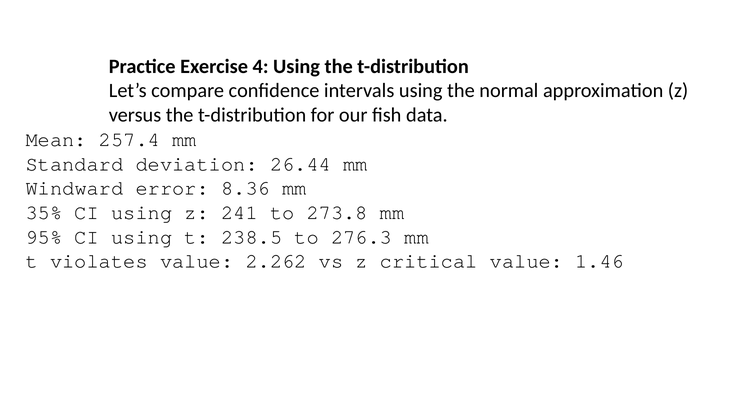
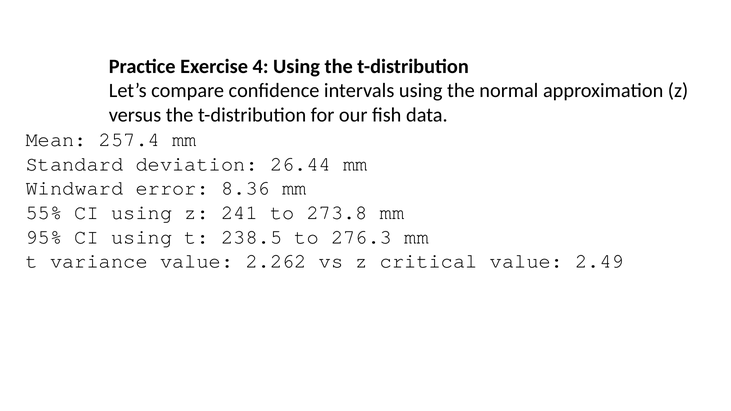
35%: 35% -> 55%
violates: violates -> variance
1.46: 1.46 -> 2.49
